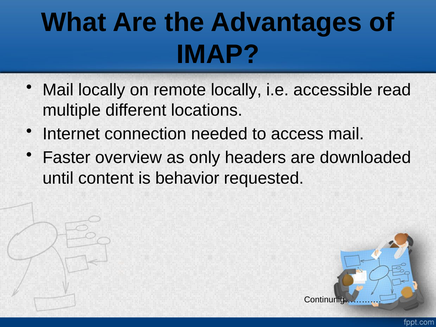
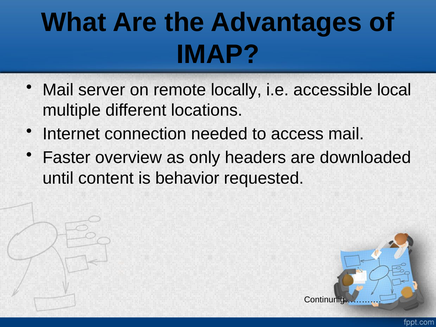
Mail locally: locally -> server
read: read -> local
